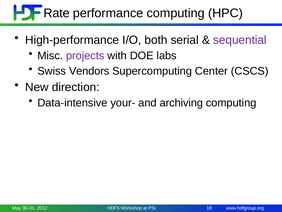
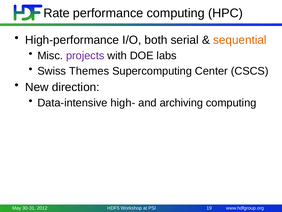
sequential colour: purple -> orange
Vendors: Vendors -> Themes
your-: your- -> high-
